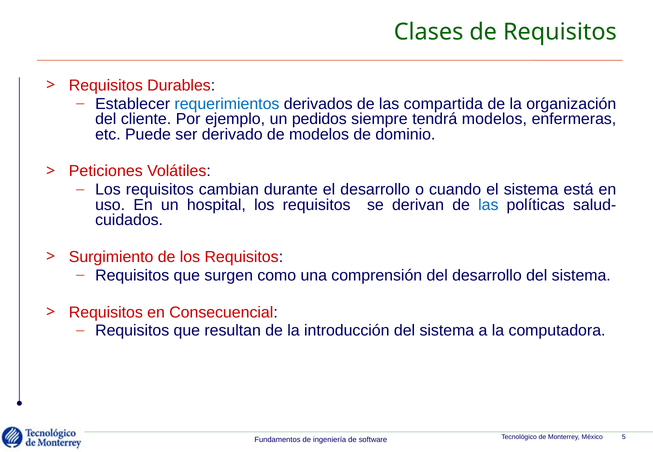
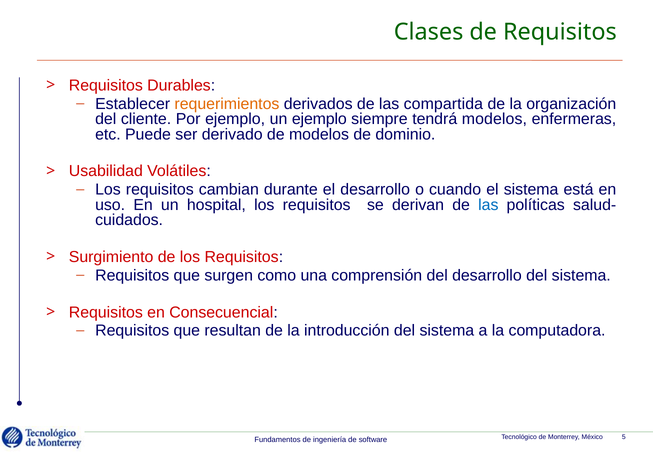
requerimientos colour: blue -> orange
un pedidos: pedidos -> ejemplo
Peticiones: Peticiones -> Usabilidad
